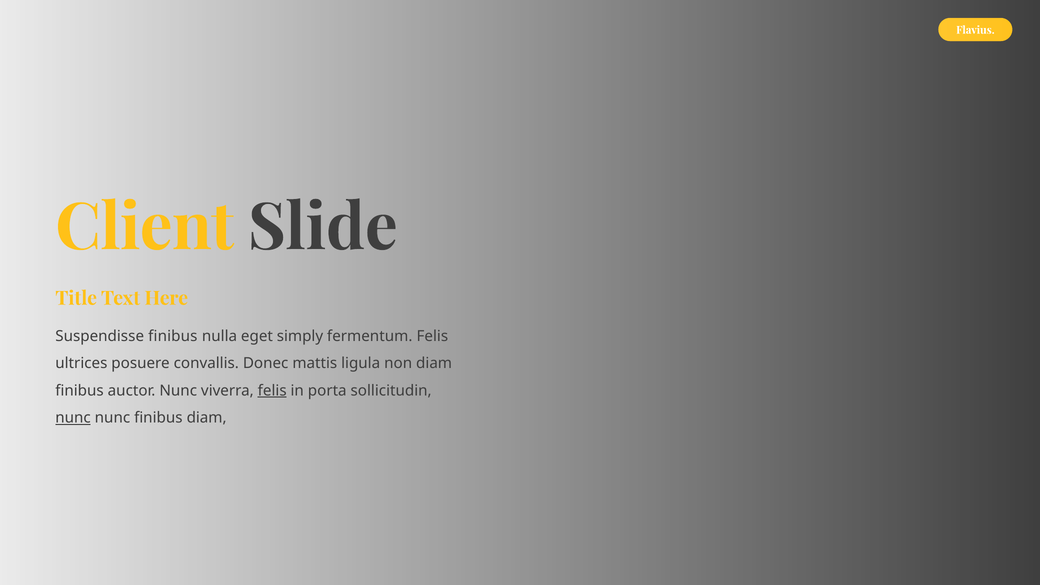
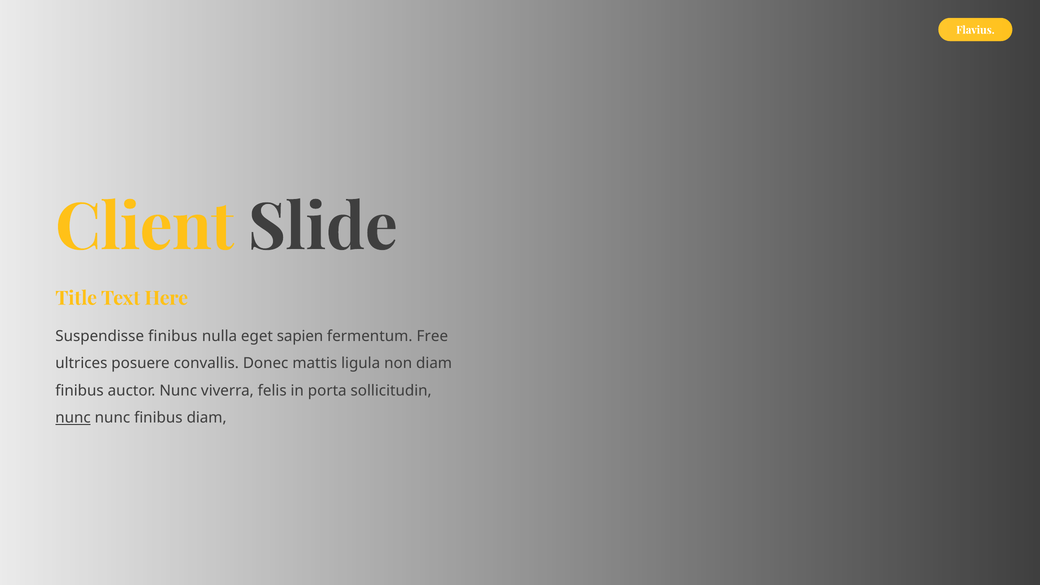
simply: simply -> sapien
fermentum Felis: Felis -> Free
felis at (272, 391) underline: present -> none
